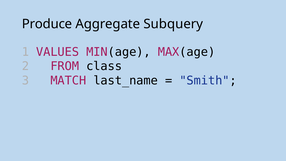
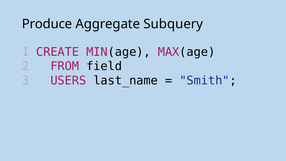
VALUES: VALUES -> CREATE
class: class -> field
MATCH: MATCH -> USERS
